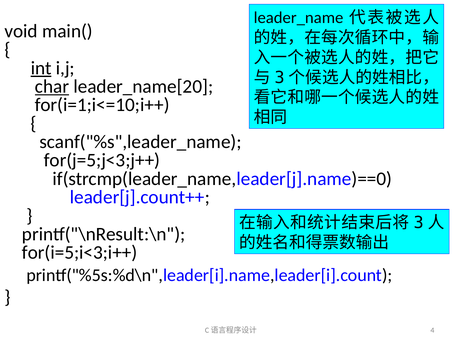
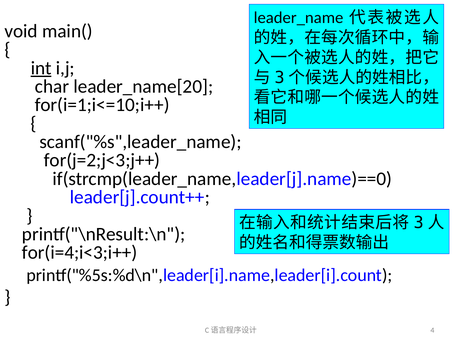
char underline: present -> none
for(j=5;j<3;j++: for(j=5;j<3;j++ -> for(j=2;j<3;j++
for(i=5;i<3;i++: for(i=5;i<3;i++ -> for(i=4;i<3;i++
